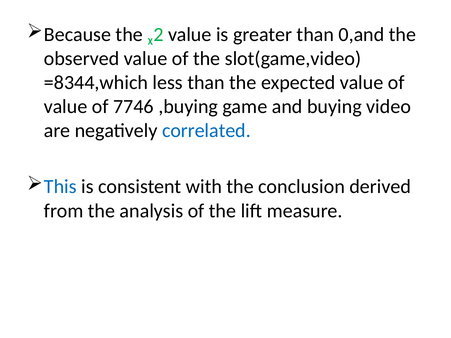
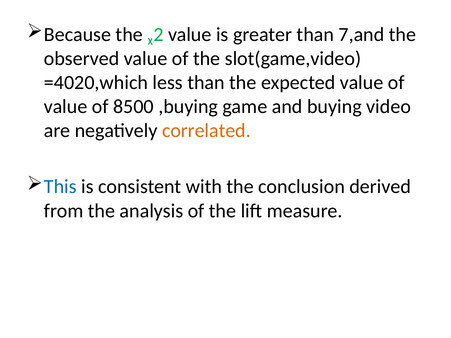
0,and: 0,and -> 7,and
=8344,which: =8344,which -> =4020,which
7746: 7746 -> 8500
correlated colour: blue -> orange
